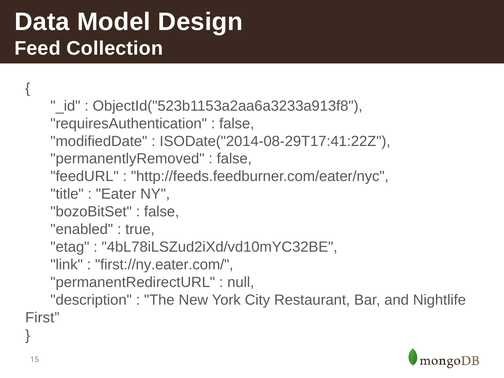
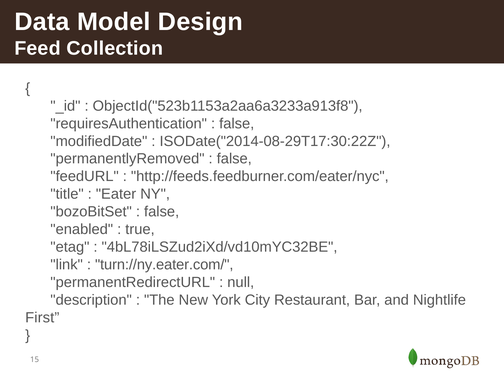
ISODate("2014-08-29T17:41:22Z: ISODate("2014-08-29T17:41:22Z -> ISODate("2014-08-29T17:30:22Z
first://ny.eater.com/: first://ny.eater.com/ -> turn://ny.eater.com/
